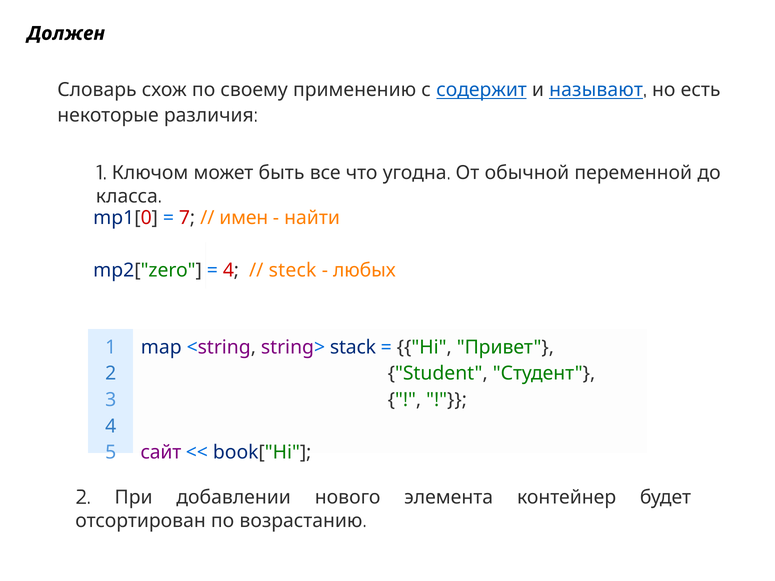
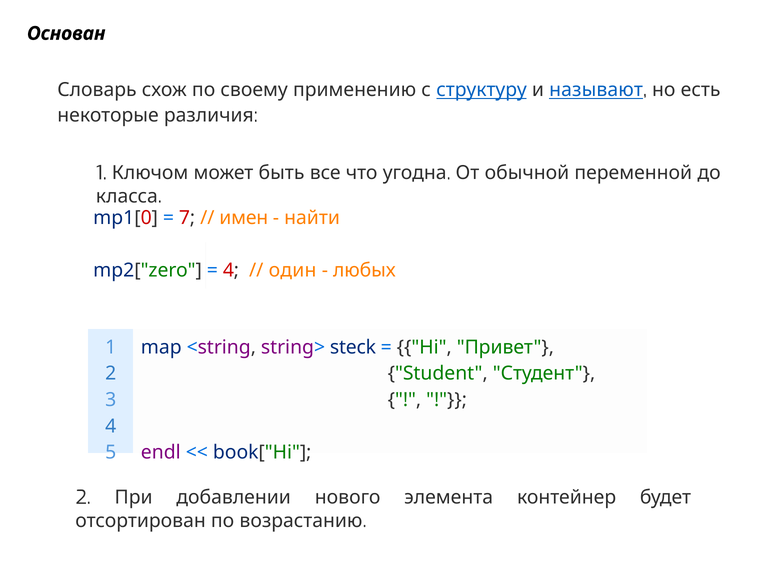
Должен: Должен -> Основан
содержит: содержит -> структуру
steck: steck -> один
stack: stack -> steck
сайт: сайт -> endl
